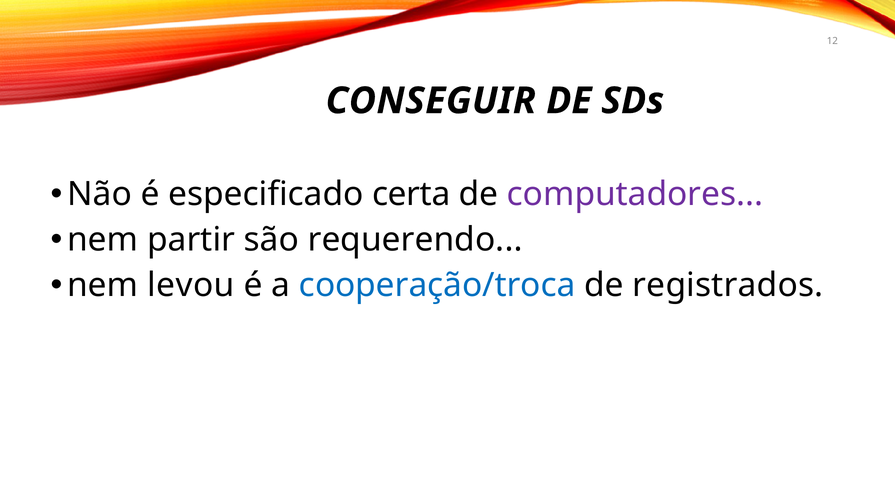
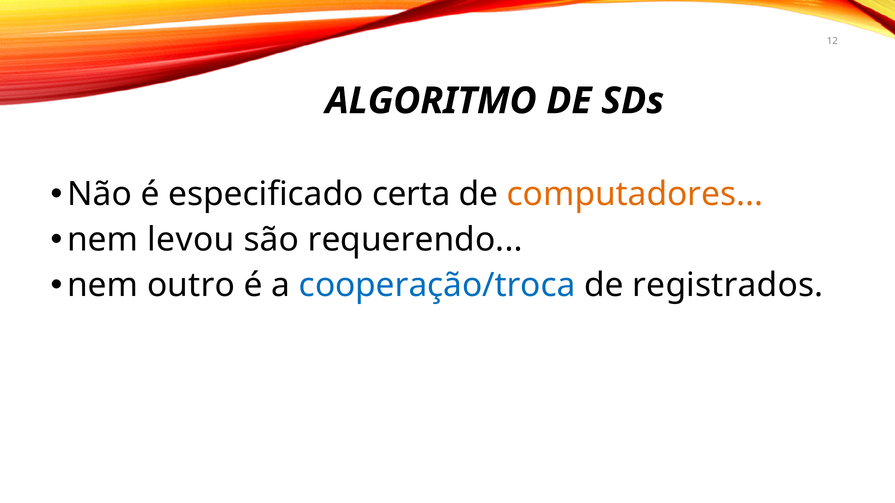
CONSEGUIR: CONSEGUIR -> ALGORITMO
computadores colour: purple -> orange
partir: partir -> levou
levou: levou -> outro
